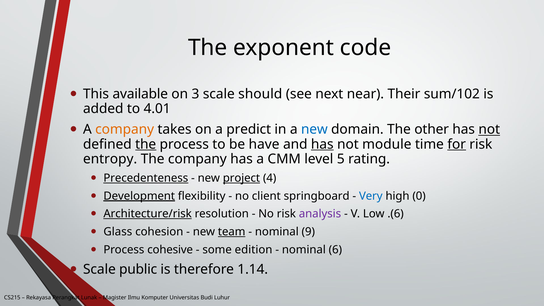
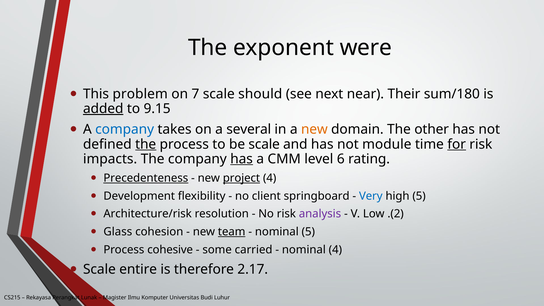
code: code -> were
available: available -> problem
3: 3 -> 7
sum/102: sum/102 -> sum/180
added underline: none -> present
4.01: 4.01 -> 9.15
company at (125, 130) colour: orange -> blue
predict: predict -> several
new at (314, 130) colour: blue -> orange
not at (489, 130) underline: present -> none
be have: have -> scale
has at (322, 144) underline: present -> none
entropy: entropy -> impacts
has at (242, 159) underline: none -> present
5: 5 -> 6
Development underline: present -> none
high 0: 0 -> 5
Architecture/risk underline: present -> none
.(6: .(6 -> .(2
nominal 9: 9 -> 5
edition: edition -> carried
nominal 6: 6 -> 4
public: public -> entire
1.14: 1.14 -> 2.17
